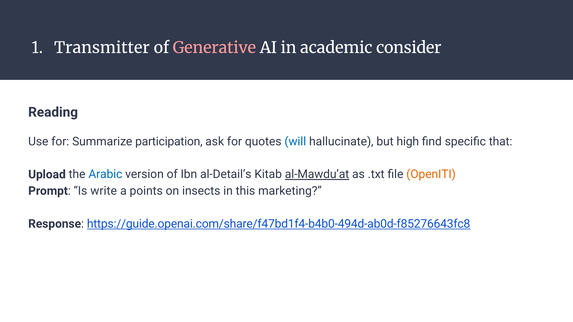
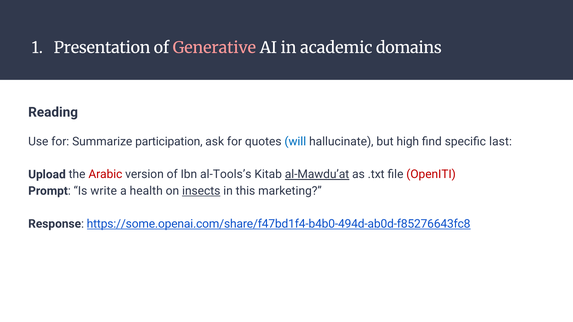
Transmitter: Transmitter -> Presentation
consider: consider -> domains
that: that -> last
Arabic colour: blue -> red
al-Detail’s: al-Detail’s -> al-Tools’s
OpenITI colour: orange -> red
points: points -> health
insects underline: none -> present
https://guide.openai.com/share/f47bd1f4-b4b0-494d-ab0d-f85276643fc8: https://guide.openai.com/share/f47bd1f4-b4b0-494d-ab0d-f85276643fc8 -> https://some.openai.com/share/f47bd1f4-b4b0-494d-ab0d-f85276643fc8
